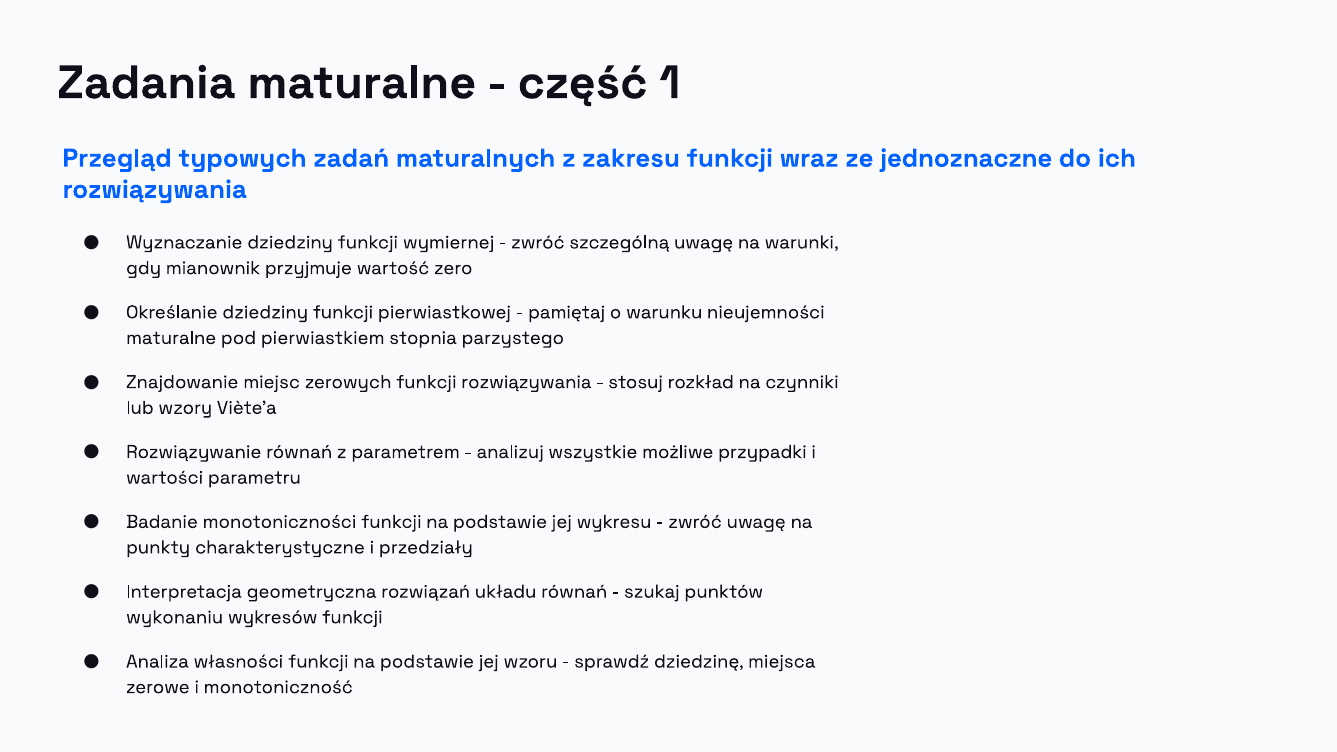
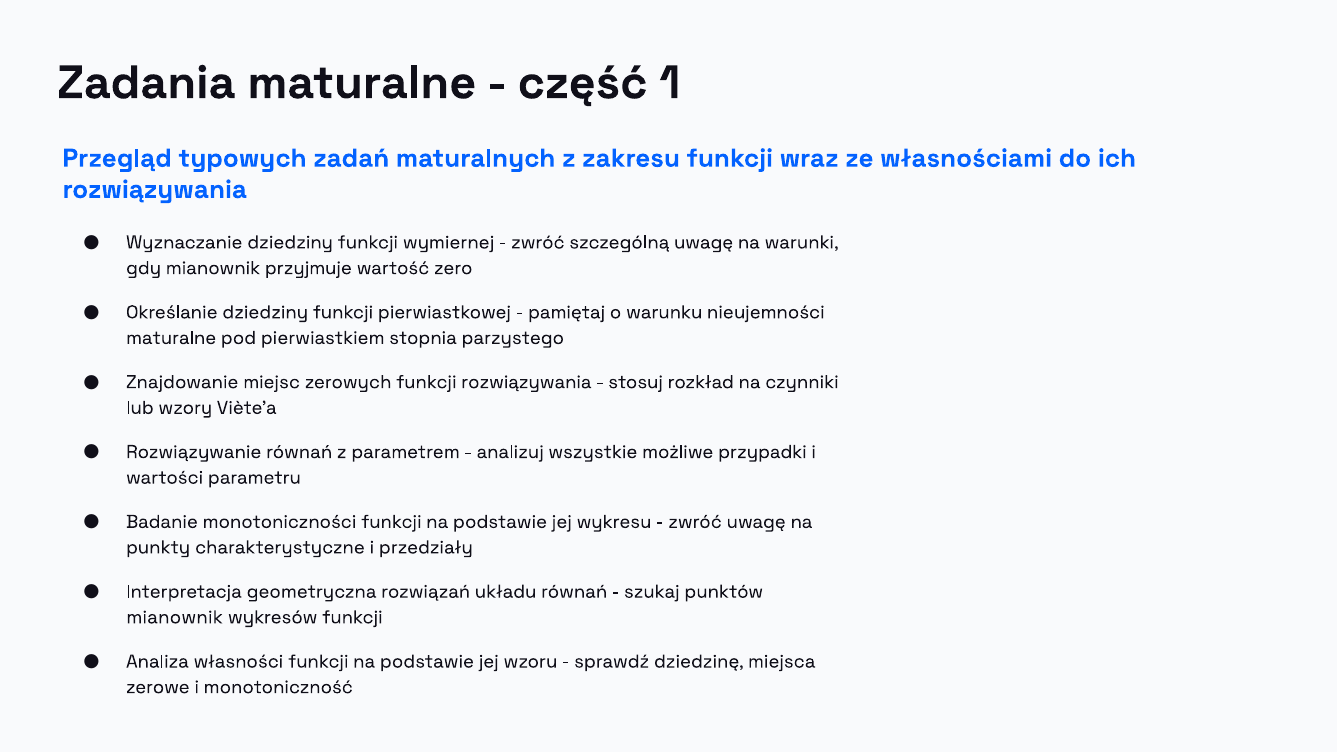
jednoznaczne: jednoznaczne -> własnościami
wykonaniu at (175, 617): wykonaniu -> mianownik
